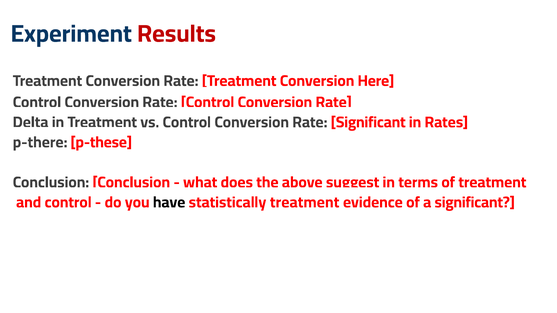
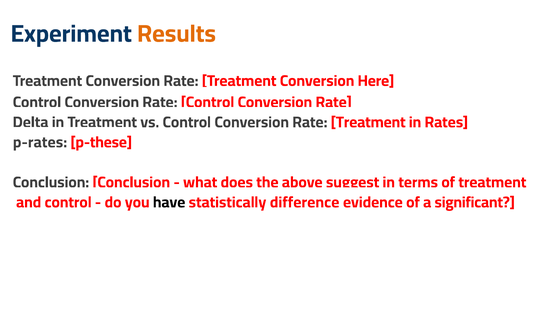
Results colour: red -> orange
Significant at (368, 122): Significant -> Treatment
p-there: p-there -> p-rates
statistically treatment: treatment -> difference
